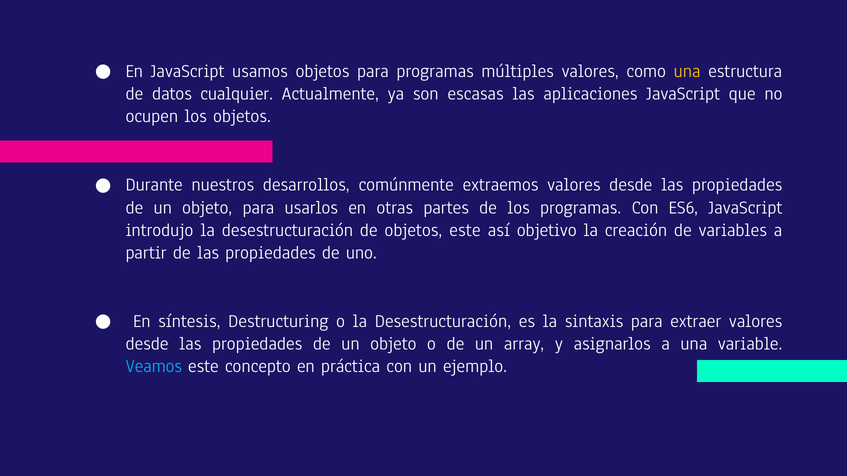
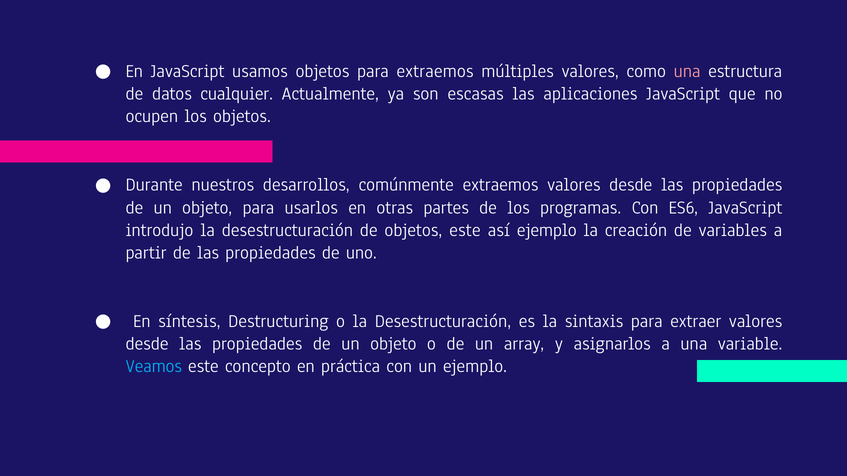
para programas: programas -> extraemos
una at (687, 71) colour: yellow -> pink
así objetivo: objetivo -> ejemplo
